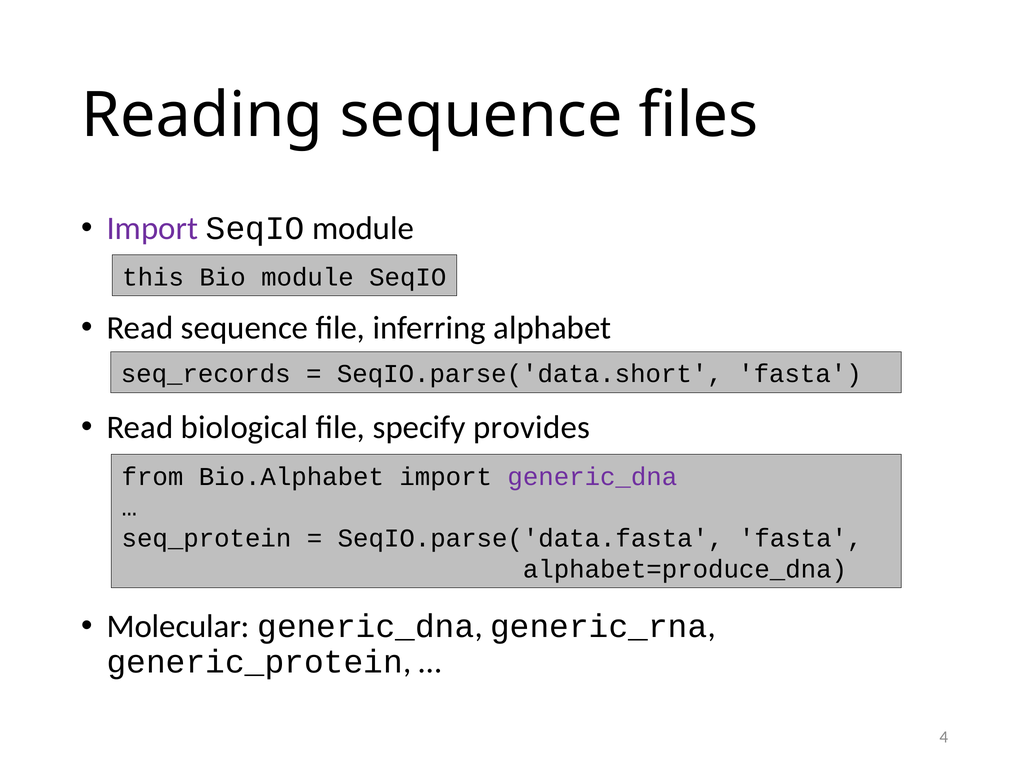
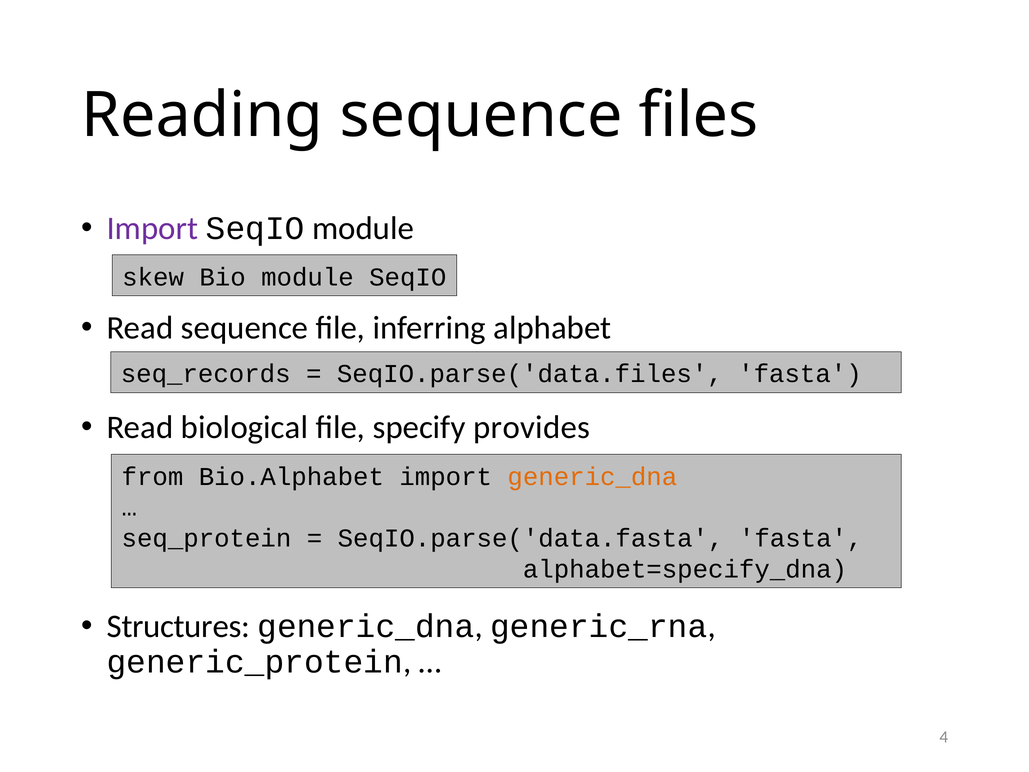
this: this -> skew
SeqIO.parse('data.short: SeqIO.parse('data.short -> SeqIO.parse('data.files
generic_dna at (592, 476) colour: purple -> orange
alphabet=produce_dna: alphabet=produce_dna -> alphabet=specify_dna
Molecular: Molecular -> Structures
